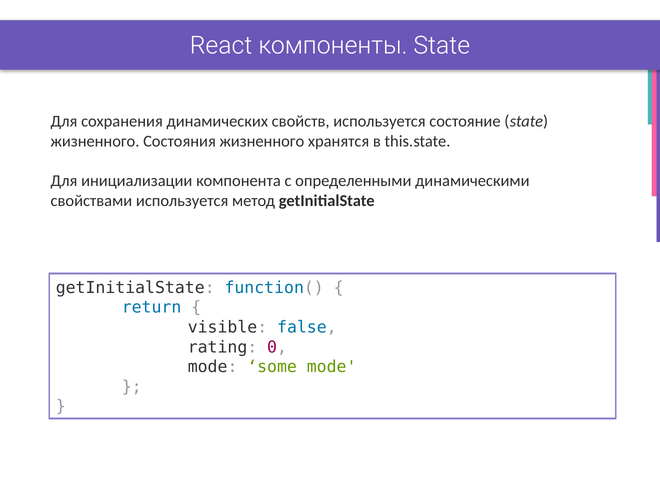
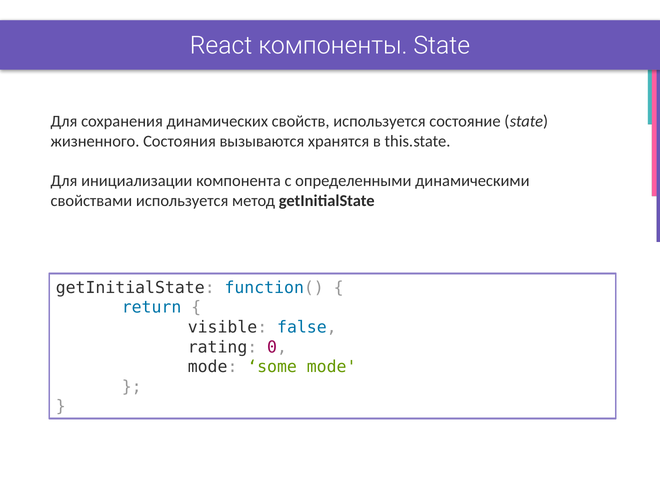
Состояния жизненного: жизненного -> вызываются
